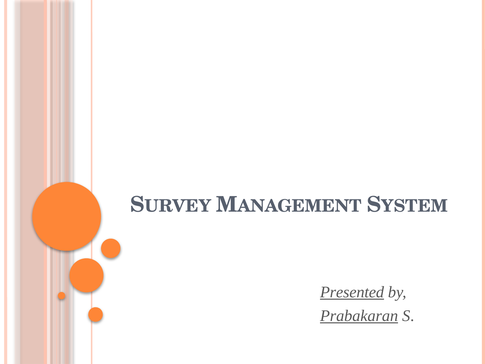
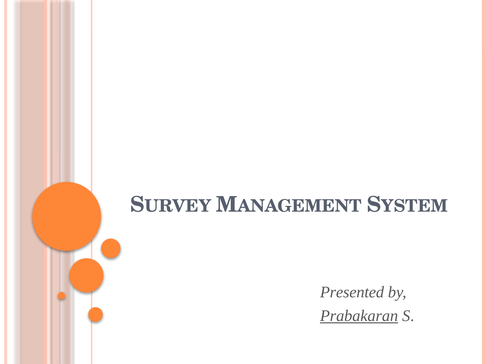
Presented underline: present -> none
